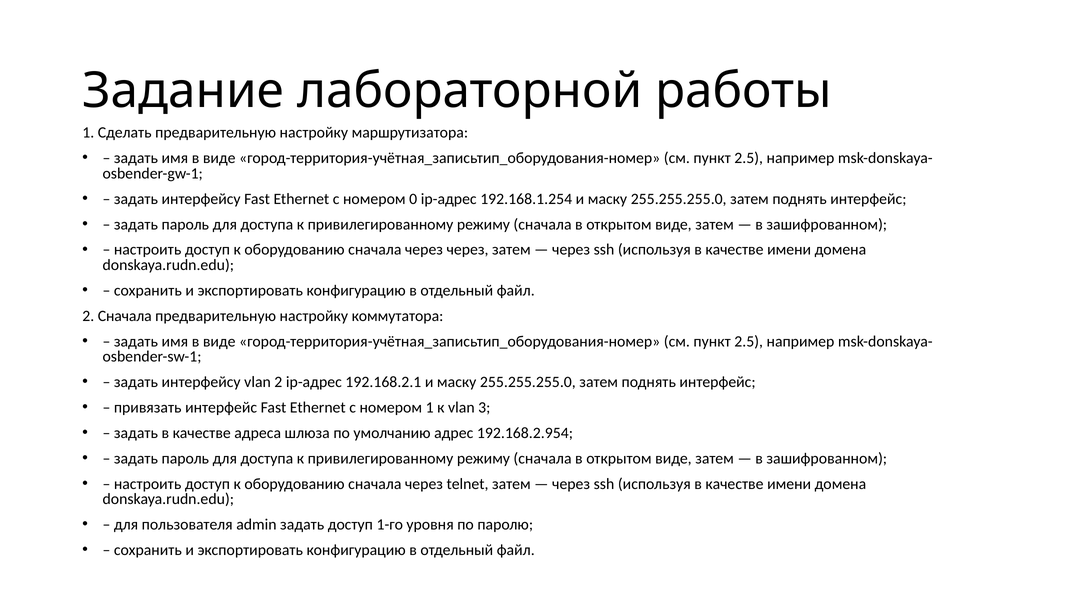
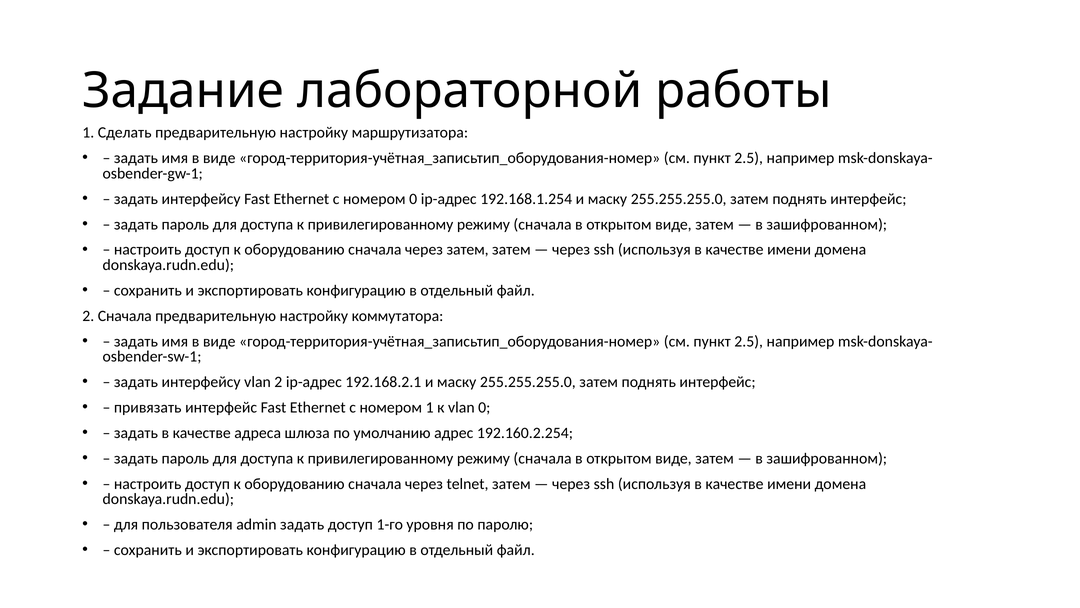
через через: через -> затем
vlan 3: 3 -> 0
192.168.2.954: 192.168.2.954 -> 192.160.2.254
